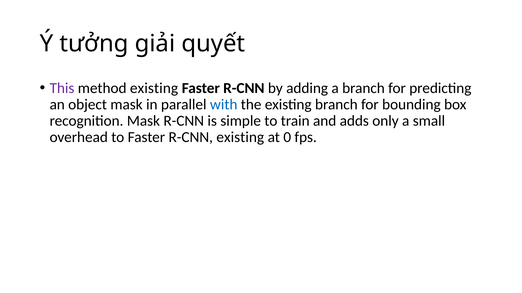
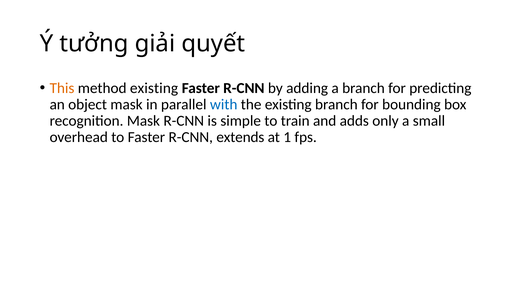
This colour: purple -> orange
R-CNN existing: existing -> extends
0: 0 -> 1
